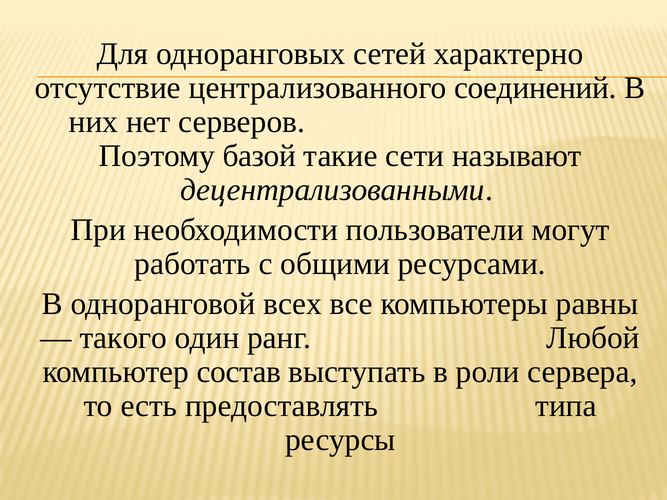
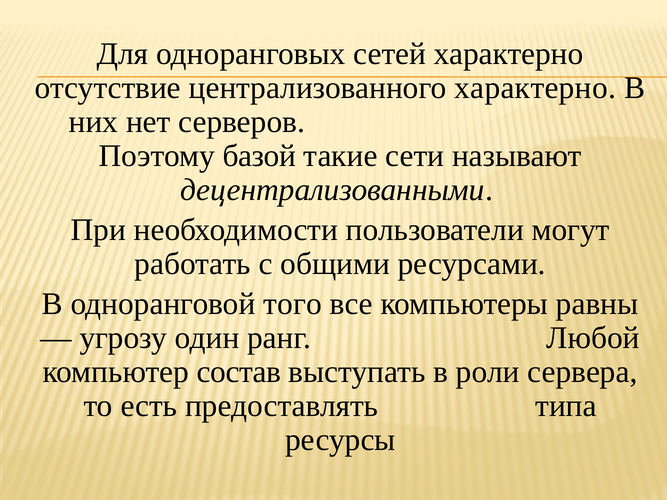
централизованного соединений: соединений -> характерно
всех: всех -> того
такого: такого -> угрозу
